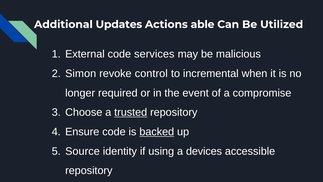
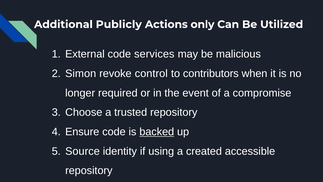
Updates: Updates -> Publicly
able: able -> only
incremental: incremental -> contributors
trusted underline: present -> none
devices: devices -> created
